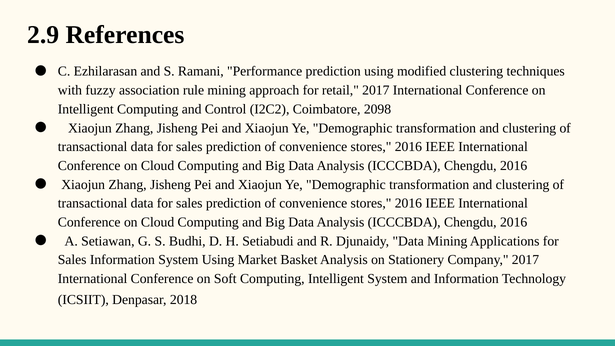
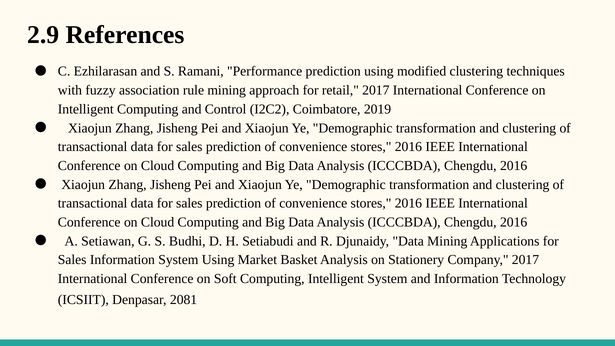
2098: 2098 -> 2019
2018: 2018 -> 2081
